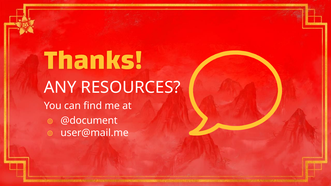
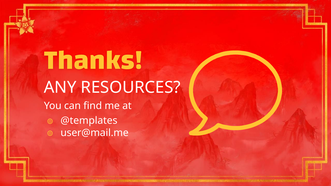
@document: @document -> @templates
